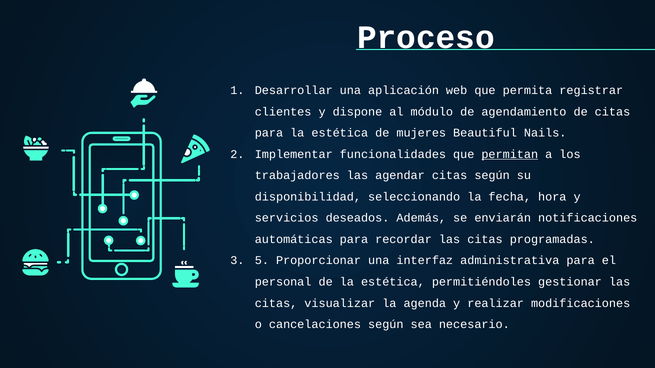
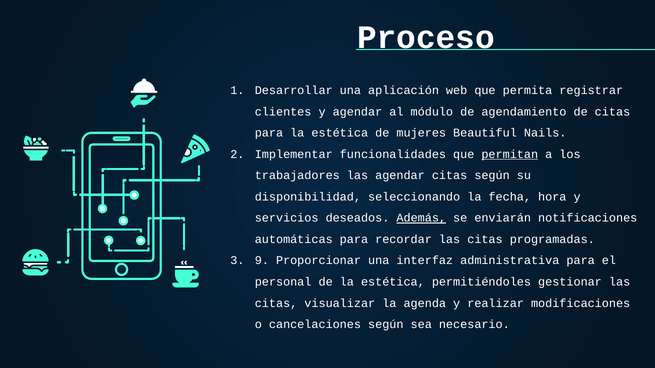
y dispone: dispone -> agendar
Además underline: none -> present
5: 5 -> 9
